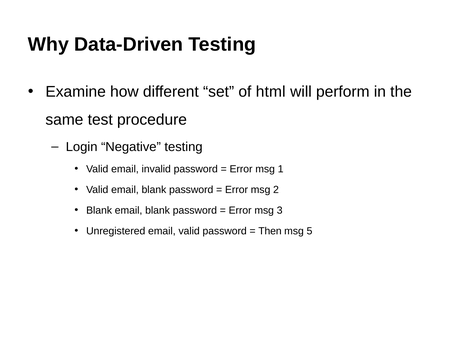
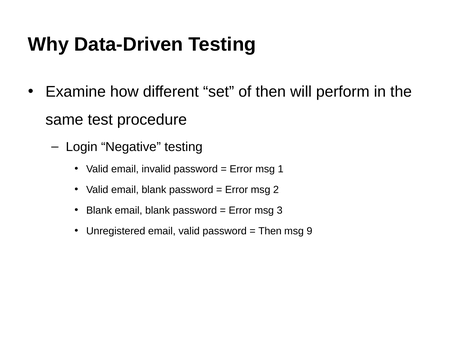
of html: html -> then
5: 5 -> 9
